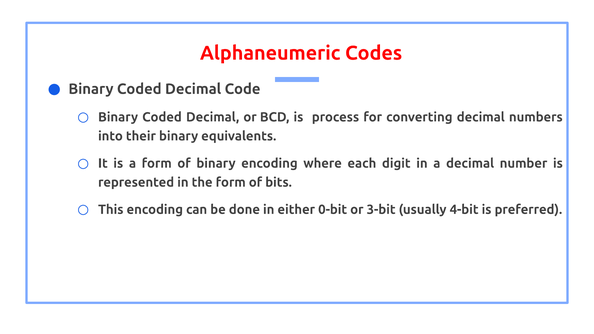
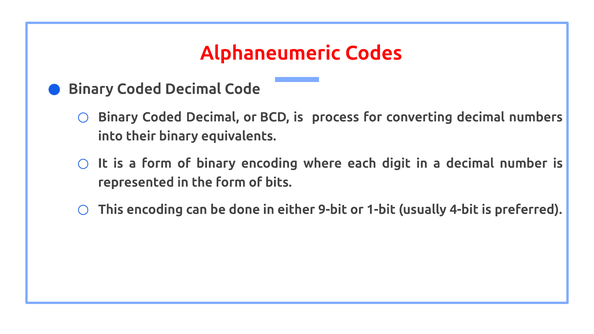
0-bit: 0-bit -> 9-bit
3-bit: 3-bit -> 1-bit
